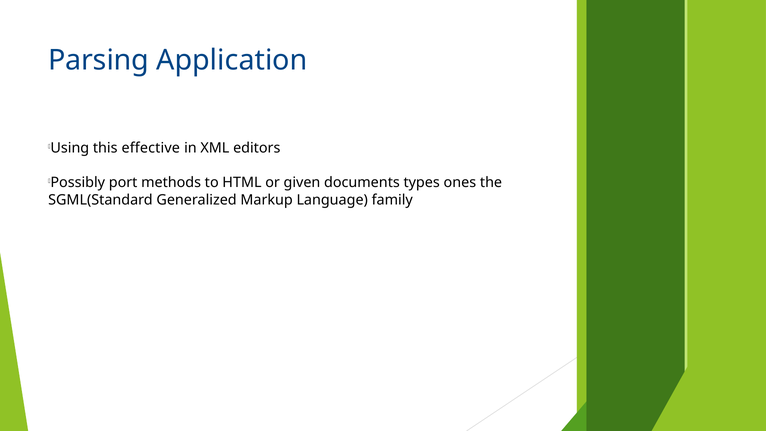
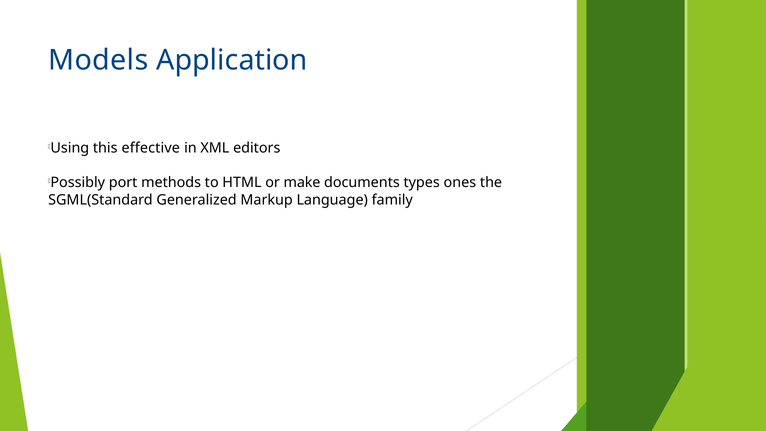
Parsing: Parsing -> Models
given: given -> make
